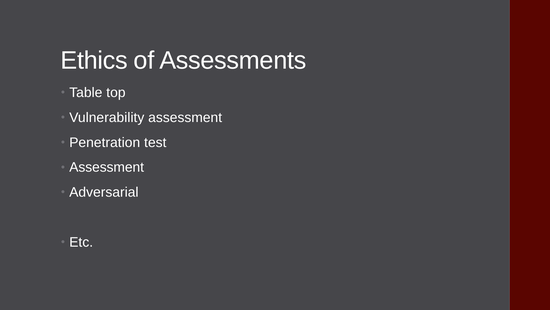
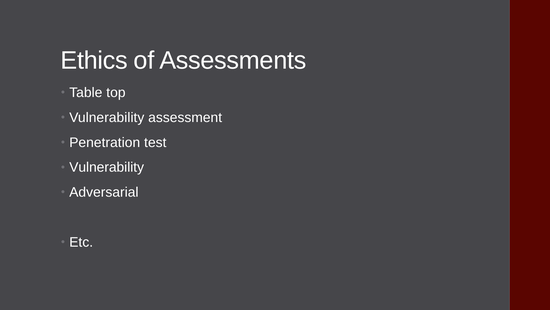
Assessment at (107, 167): Assessment -> Vulnerability
